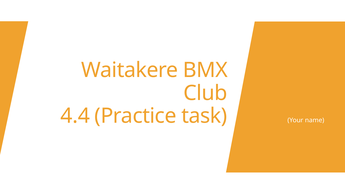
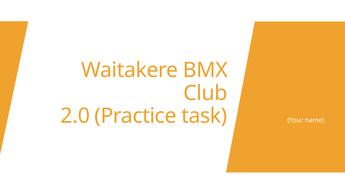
4.4: 4.4 -> 2.0
